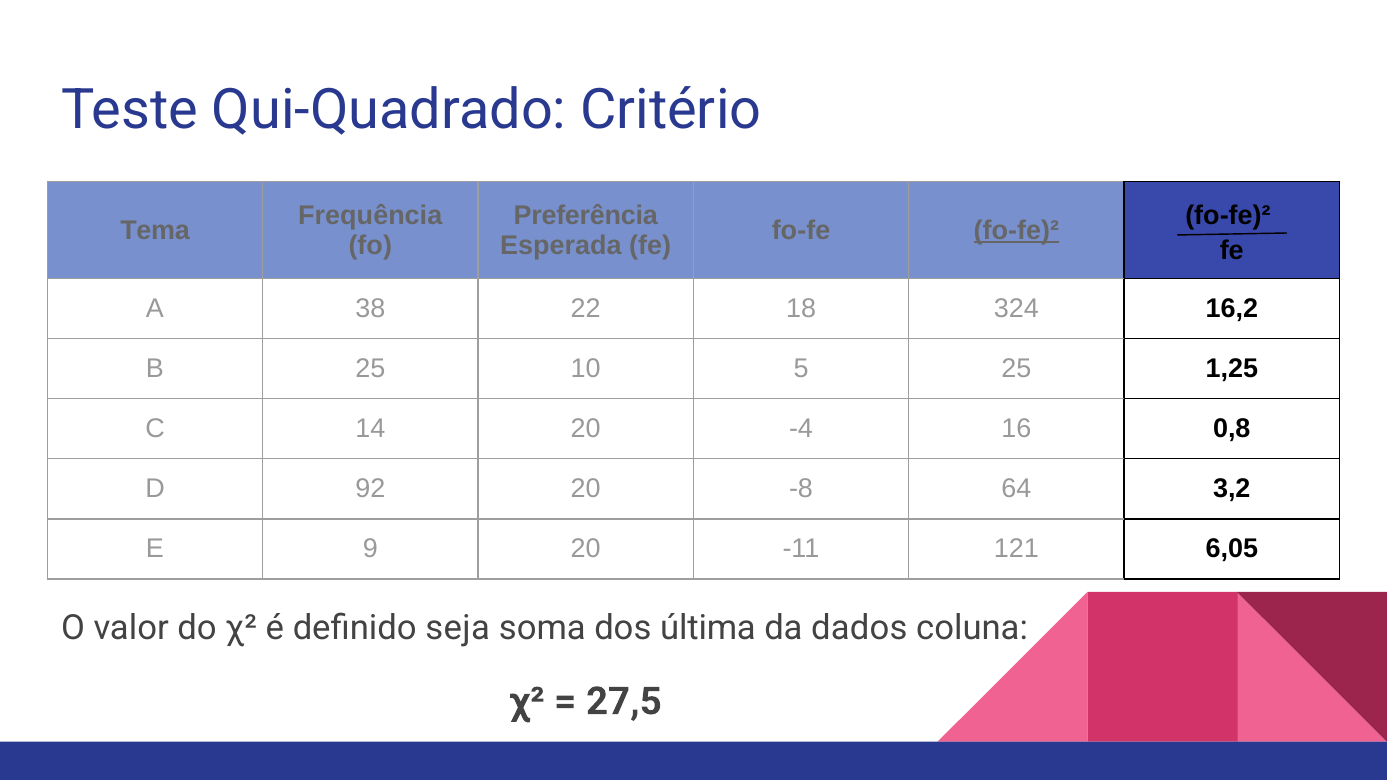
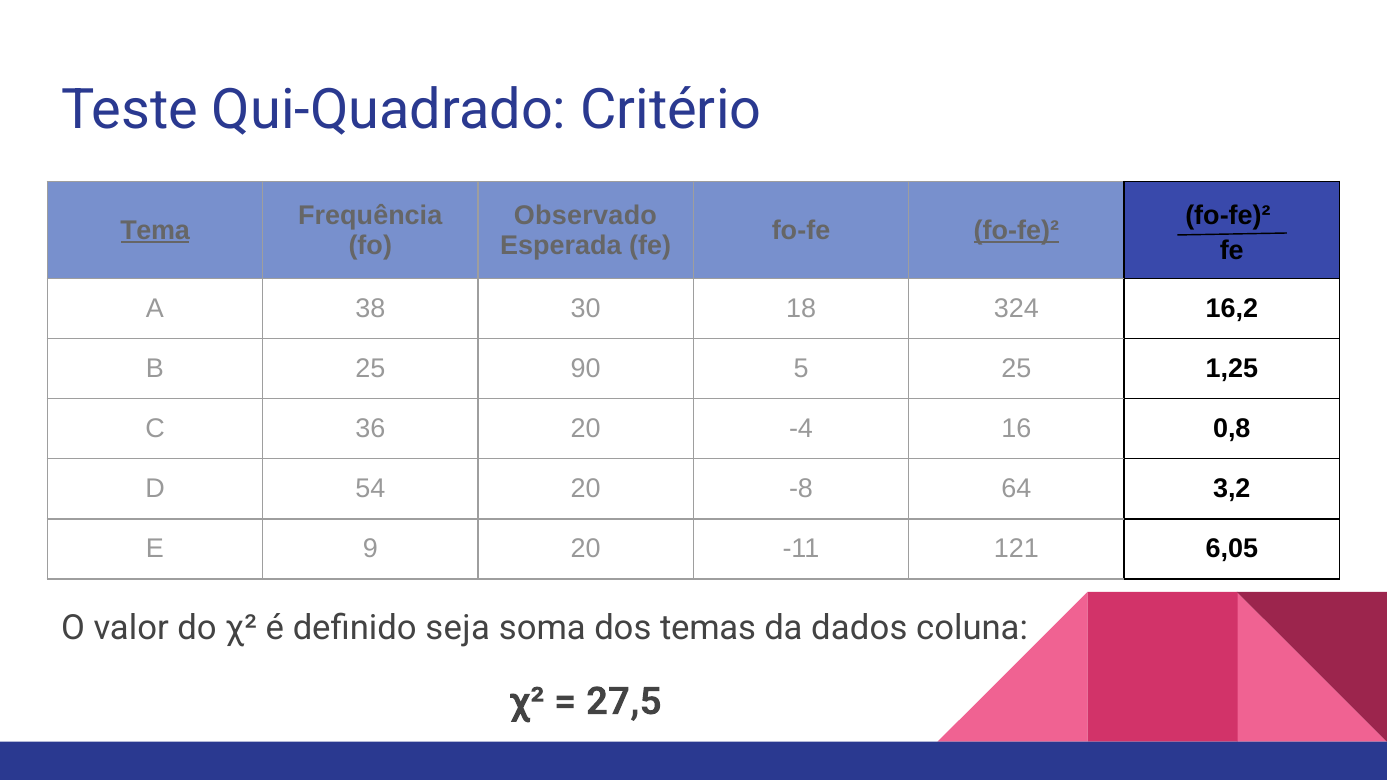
Preferência: Preferência -> Observado
Tema underline: none -> present
22: 22 -> 30
10: 10 -> 90
14: 14 -> 36
92: 92 -> 54
última: última -> temas
